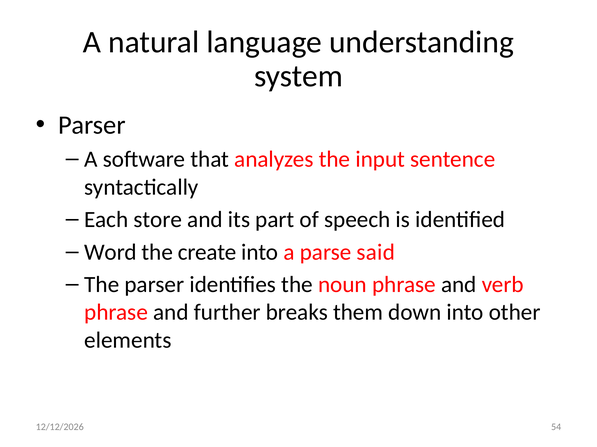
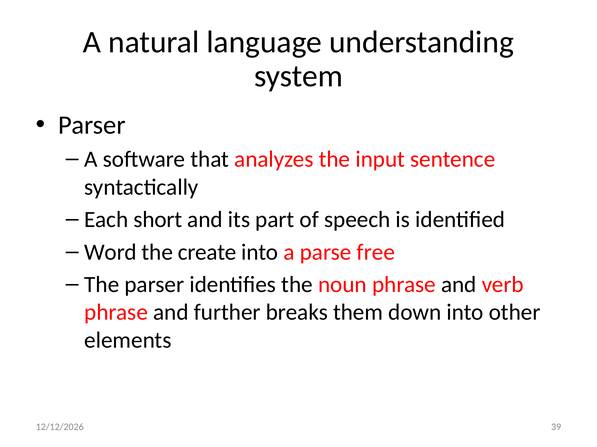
store: store -> short
said: said -> free
54: 54 -> 39
